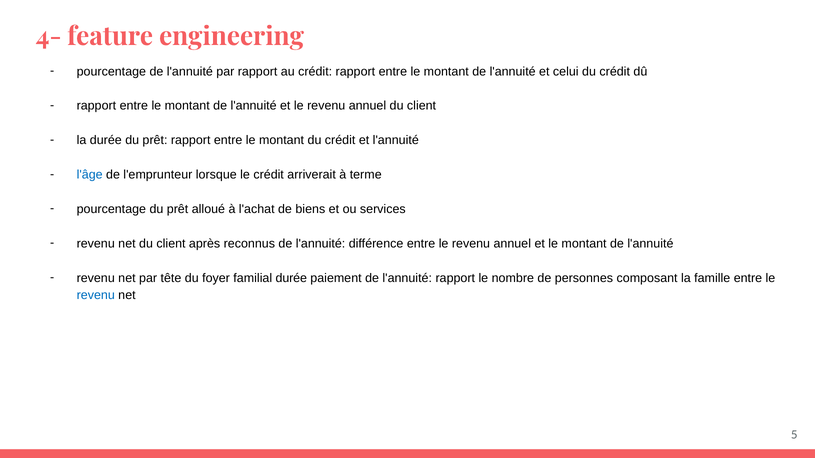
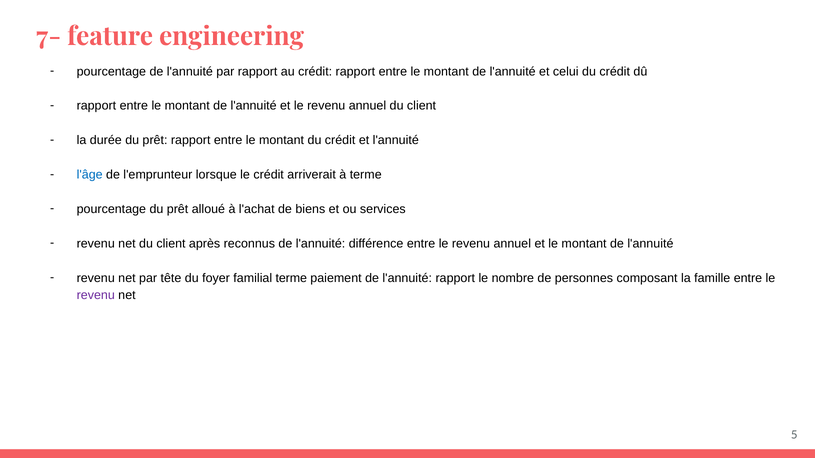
4-: 4- -> 7-
familial durée: durée -> terme
revenu at (96, 295) colour: blue -> purple
